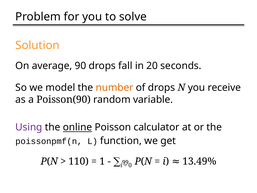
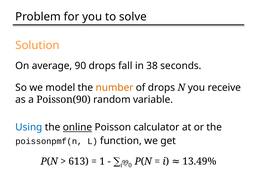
20: 20 -> 38
Using colour: purple -> blue
110: 110 -> 613
